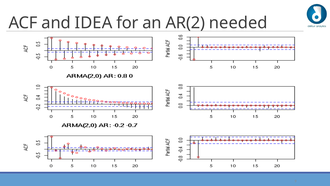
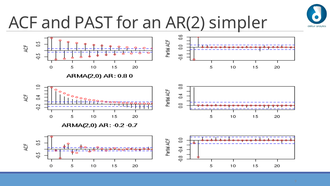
IDEA: IDEA -> PAST
needed: needed -> simpler
